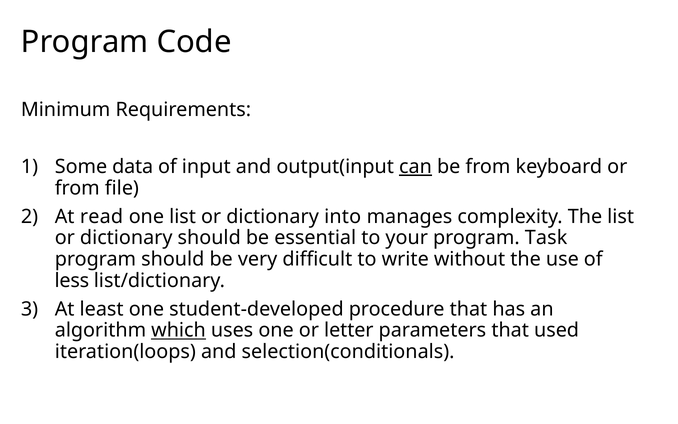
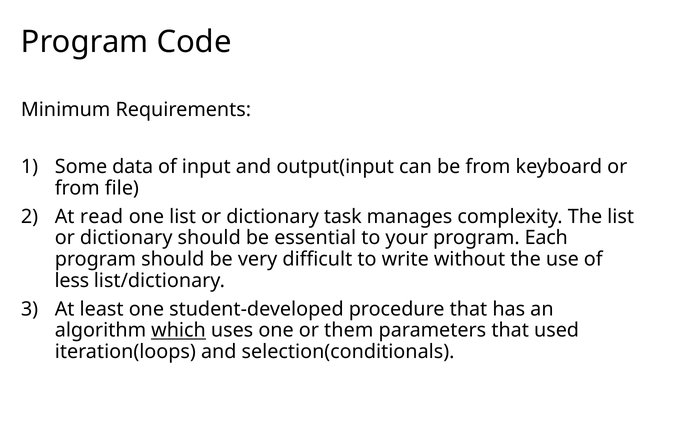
can underline: present -> none
into: into -> task
Task: Task -> Each
letter: letter -> them
